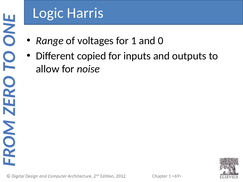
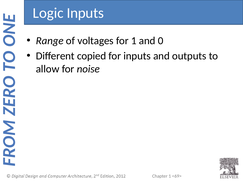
Logic Harris: Harris -> Inputs
